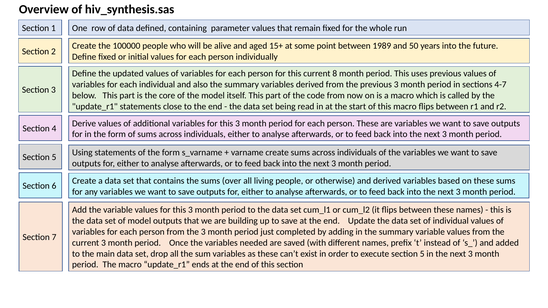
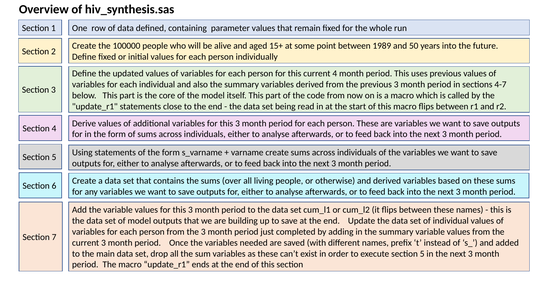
current 8: 8 -> 4
